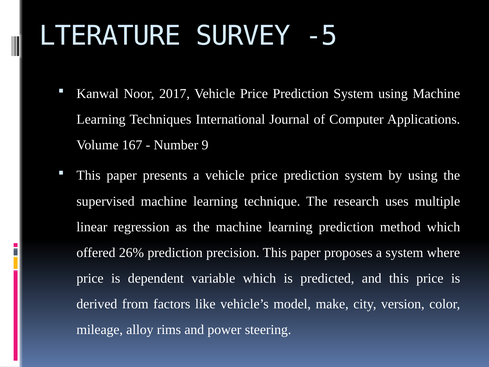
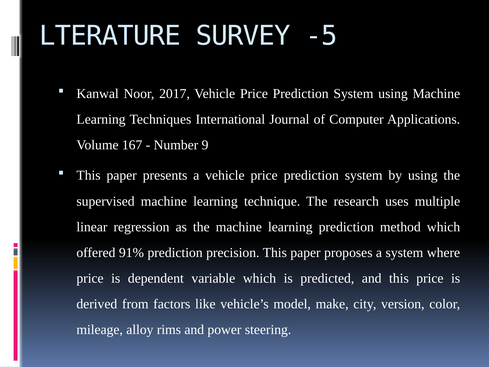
26%: 26% -> 91%
